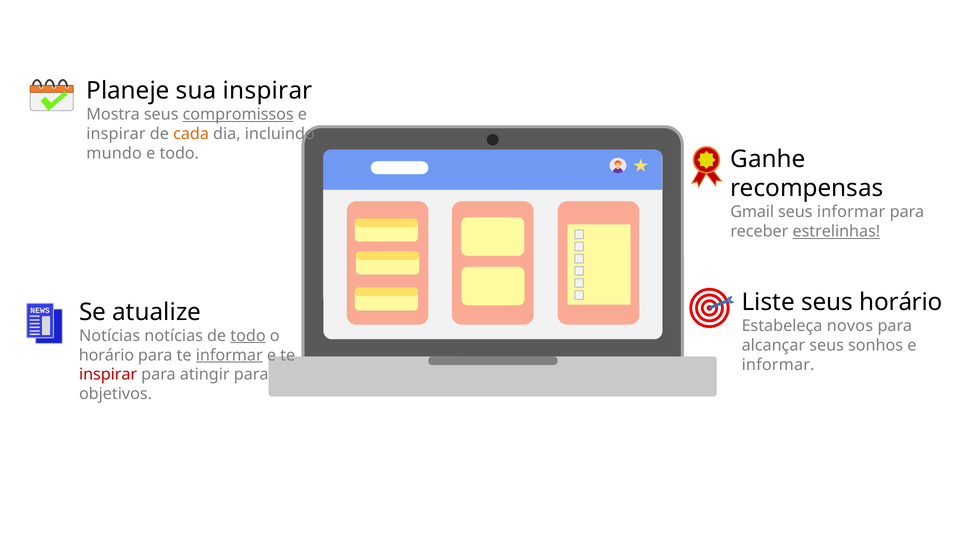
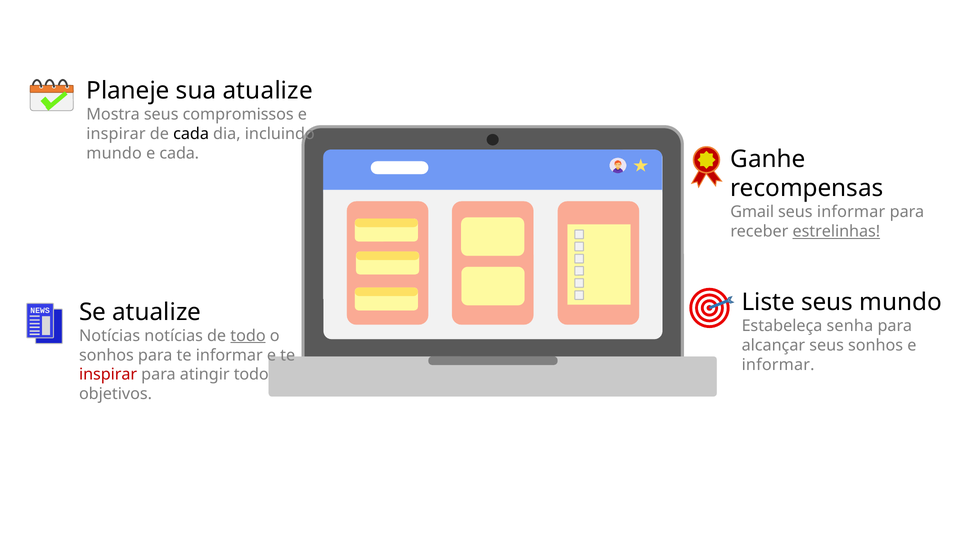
sua inspirar: inspirar -> atualize
compromissos underline: present -> none
cada at (191, 134) colour: orange -> black
e todo: todo -> cada
seus horário: horário -> mundo
novos: novos -> senha
horário at (106, 355): horário -> sonhos
informar at (229, 355) underline: present -> none
atingir para: para -> todo
